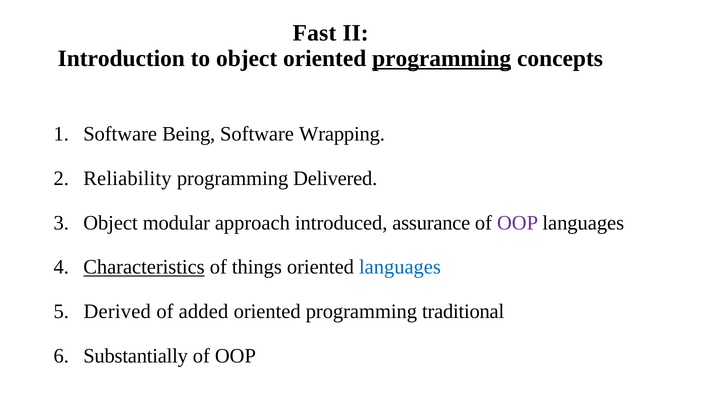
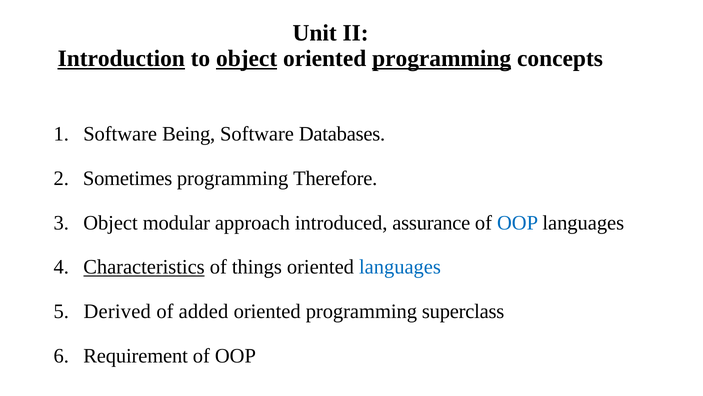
Fast: Fast -> Unit
Introduction underline: none -> present
object at (247, 58) underline: none -> present
Wrapping: Wrapping -> Databases
Reliability: Reliability -> Sometimes
Delivered: Delivered -> Therefore
OOP at (518, 222) colour: purple -> blue
traditional: traditional -> superclass
Substantially: Substantially -> Requirement
